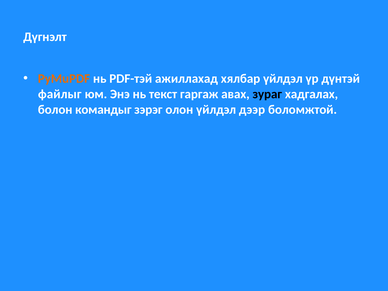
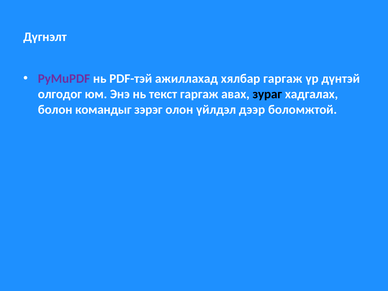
PyMuPDF colour: orange -> purple
хялбар үйлдэл: үйлдэл -> гаргаж
файлыг: файлыг -> олгодог
